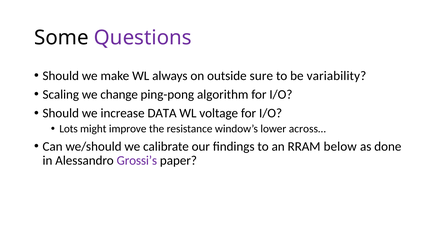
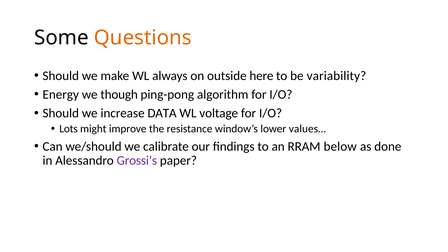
Questions colour: purple -> orange
sure: sure -> here
Scaling: Scaling -> Energy
change: change -> though
across…: across… -> values…
